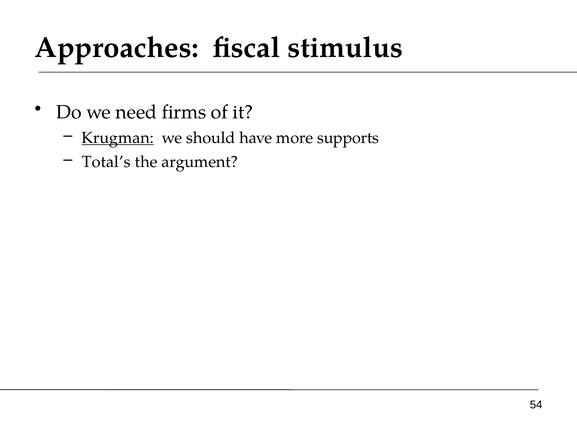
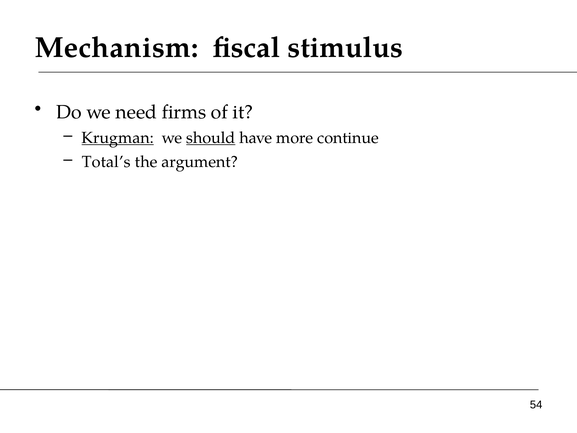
Approaches: Approaches -> Mechanism
should underline: none -> present
supports: supports -> continue
